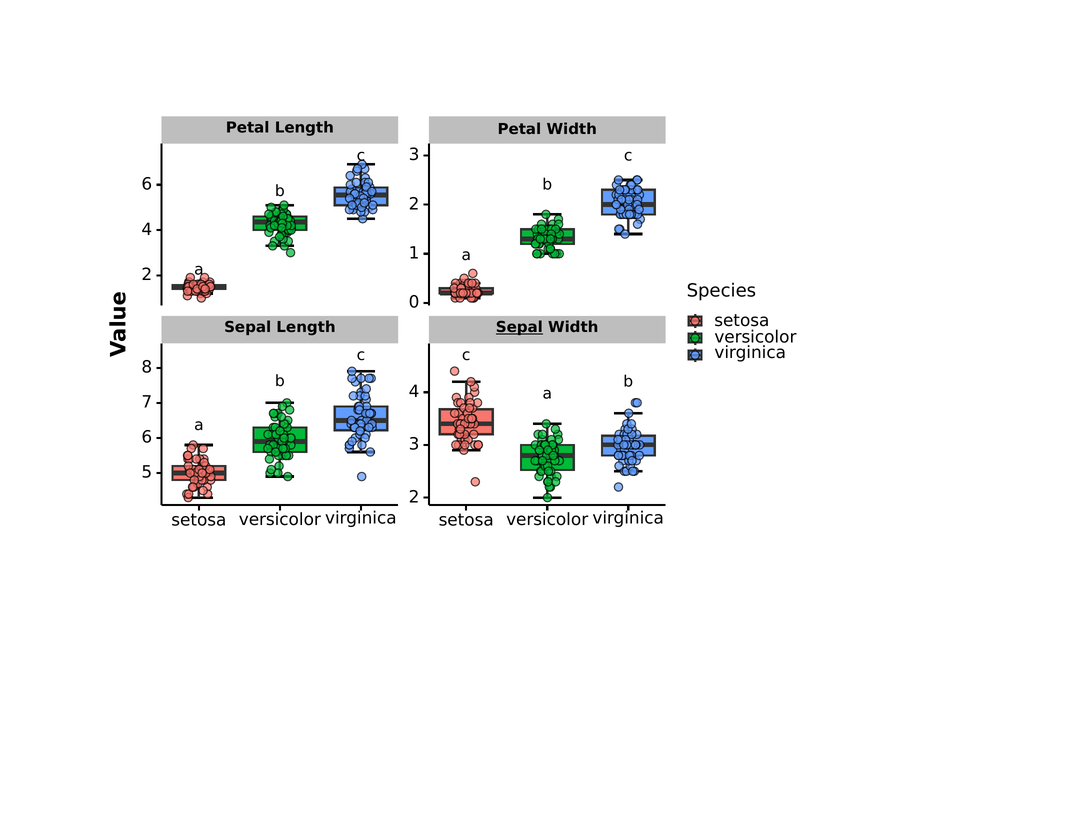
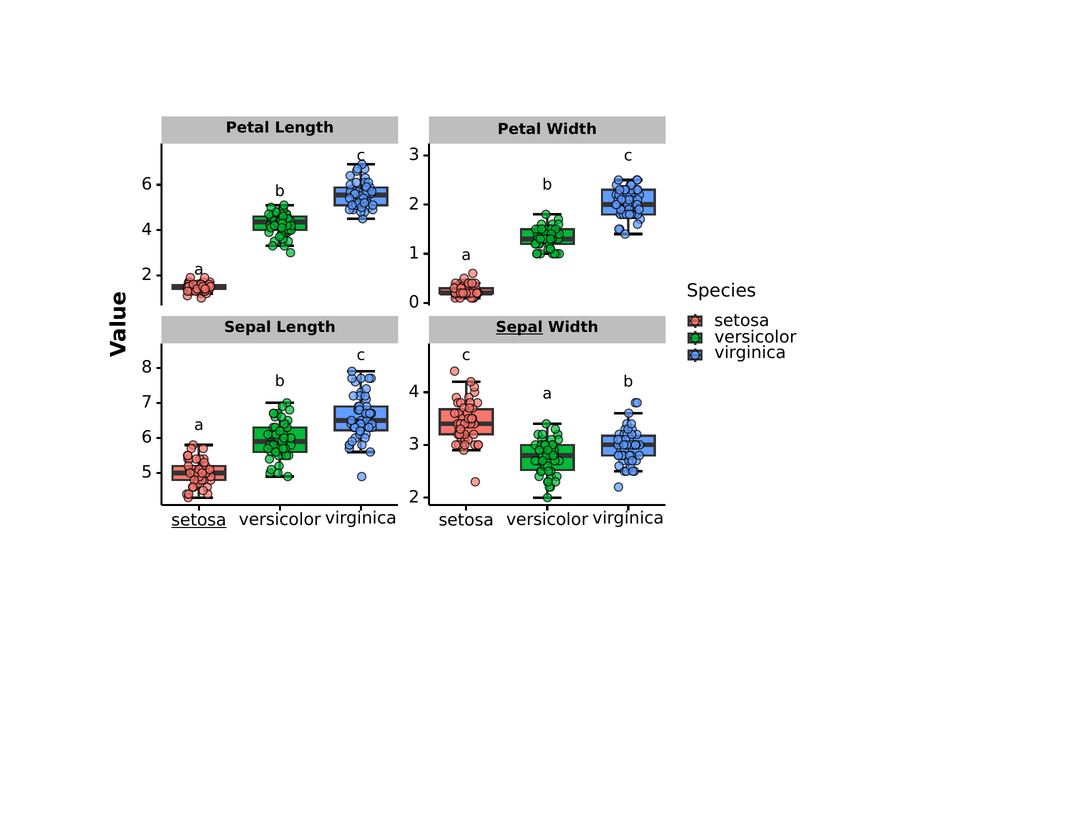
setosa at (199, 520) underline: none -> present
